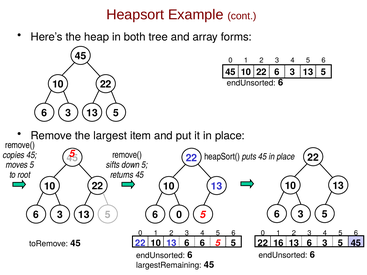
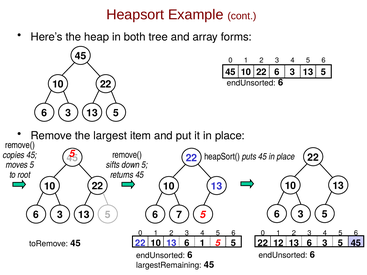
6 0: 0 -> 7
16: 16 -> 12
6 6: 6 -> 1
